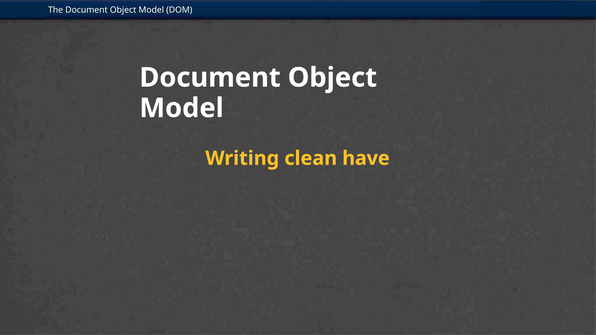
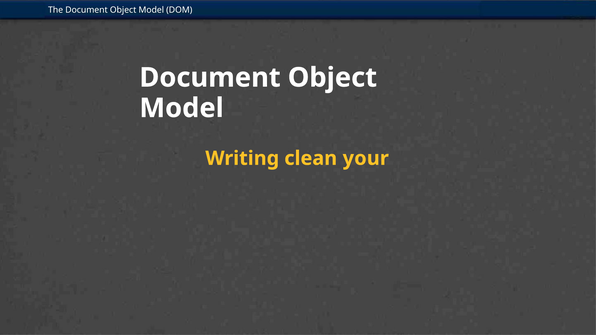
have: have -> your
